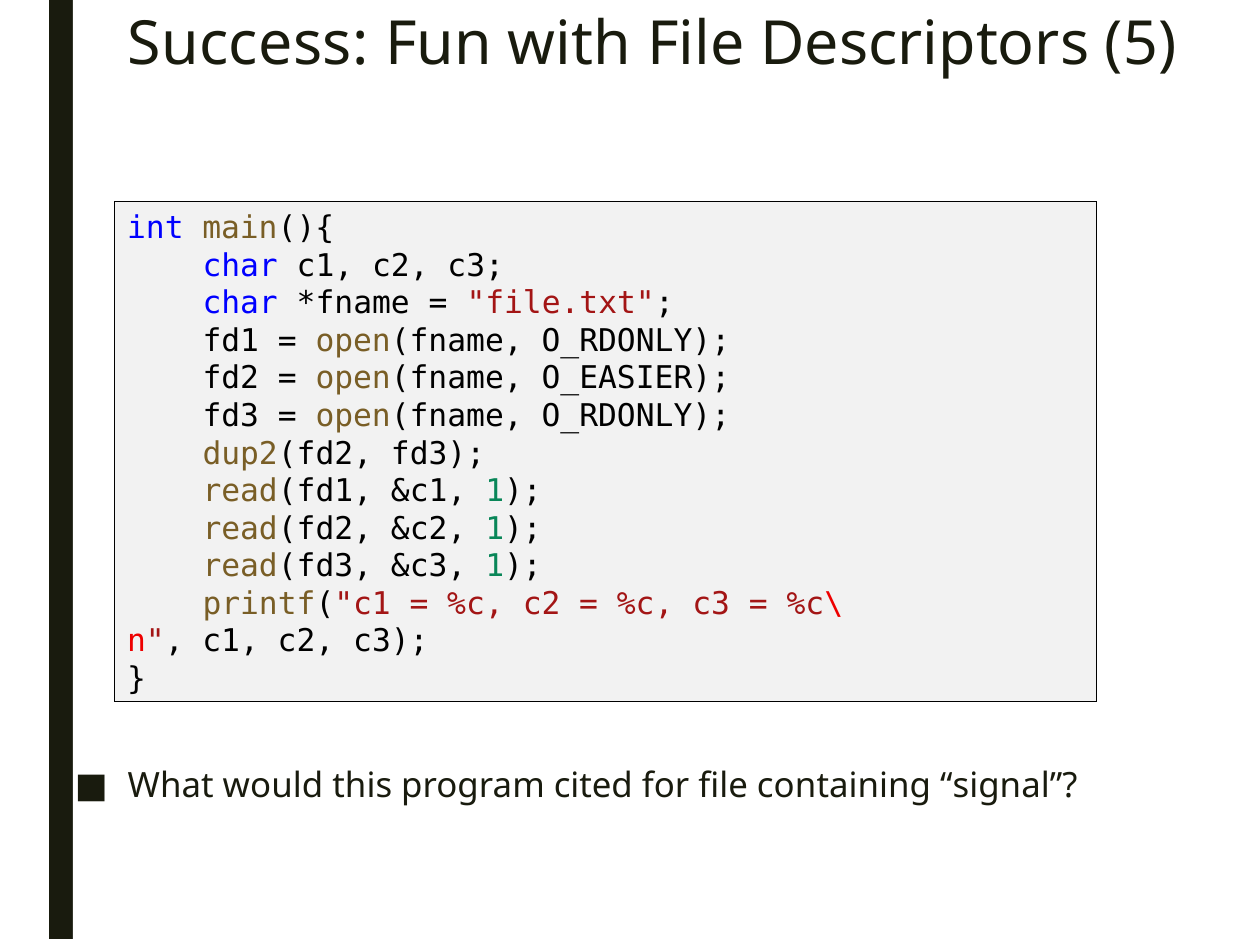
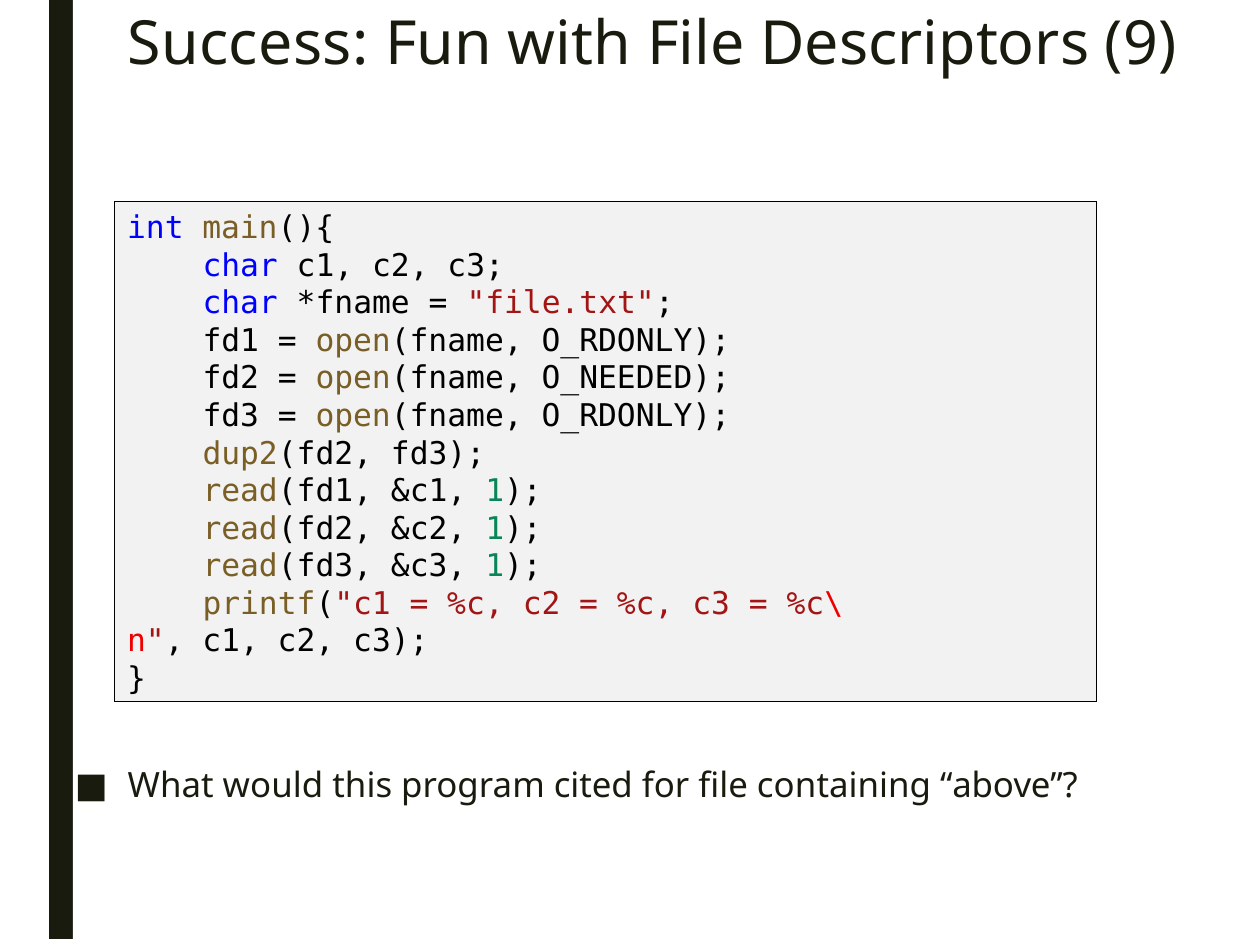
5: 5 -> 9
O_EASIER: O_EASIER -> O_NEEDED
signal: signal -> above
